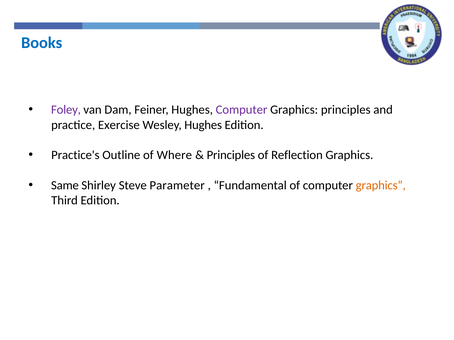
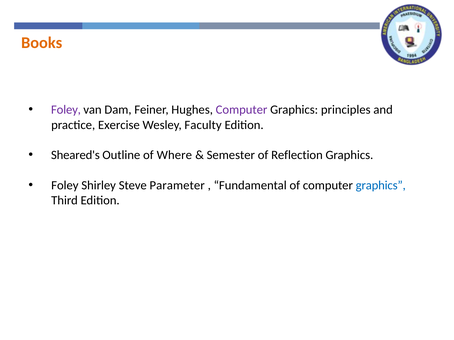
Books colour: blue -> orange
Wesley Hughes: Hughes -> Faculty
Practice's: Practice's -> Sheared's
Principles at (231, 155): Principles -> Semester
Same at (65, 186): Same -> Foley
graphics at (381, 186) colour: orange -> blue
